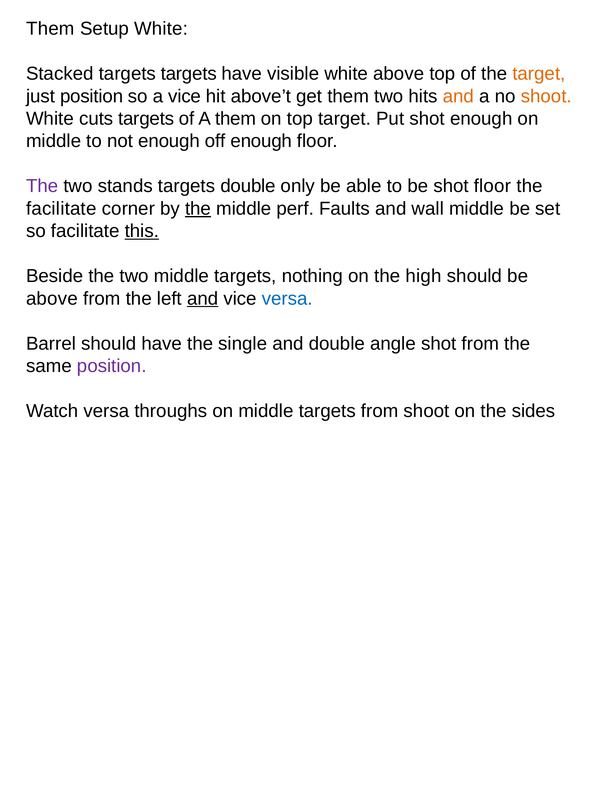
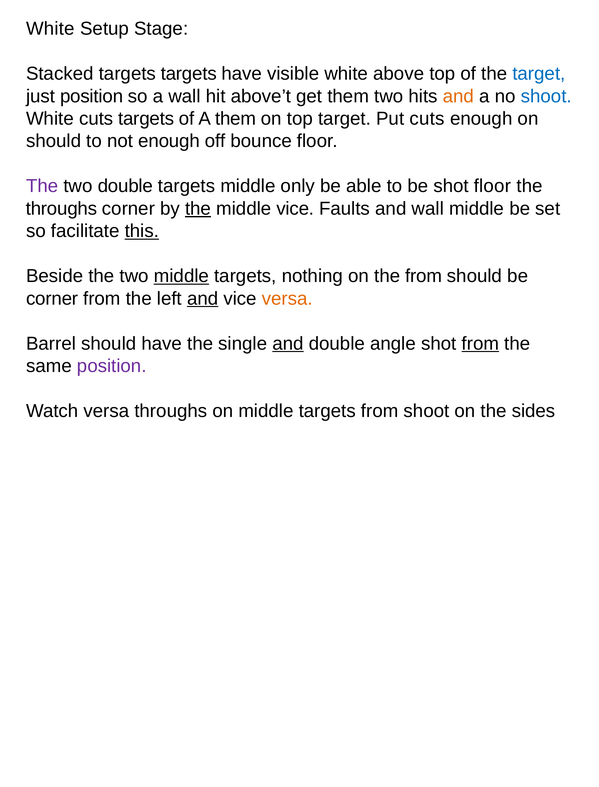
Them at (50, 29): Them -> White
Setup White: White -> Stage
target at (539, 74) colour: orange -> blue
a vice: vice -> wall
shoot at (546, 96) colour: orange -> blue
Put shot: shot -> cuts
middle at (54, 141): middle -> should
off enough: enough -> bounce
two stands: stands -> double
targets double: double -> middle
facilitate at (61, 208): facilitate -> throughs
middle perf: perf -> vice
middle at (181, 276) underline: none -> present
the high: high -> from
above at (52, 298): above -> corner
versa at (287, 298) colour: blue -> orange
and at (288, 343) underline: none -> present
from at (480, 343) underline: none -> present
